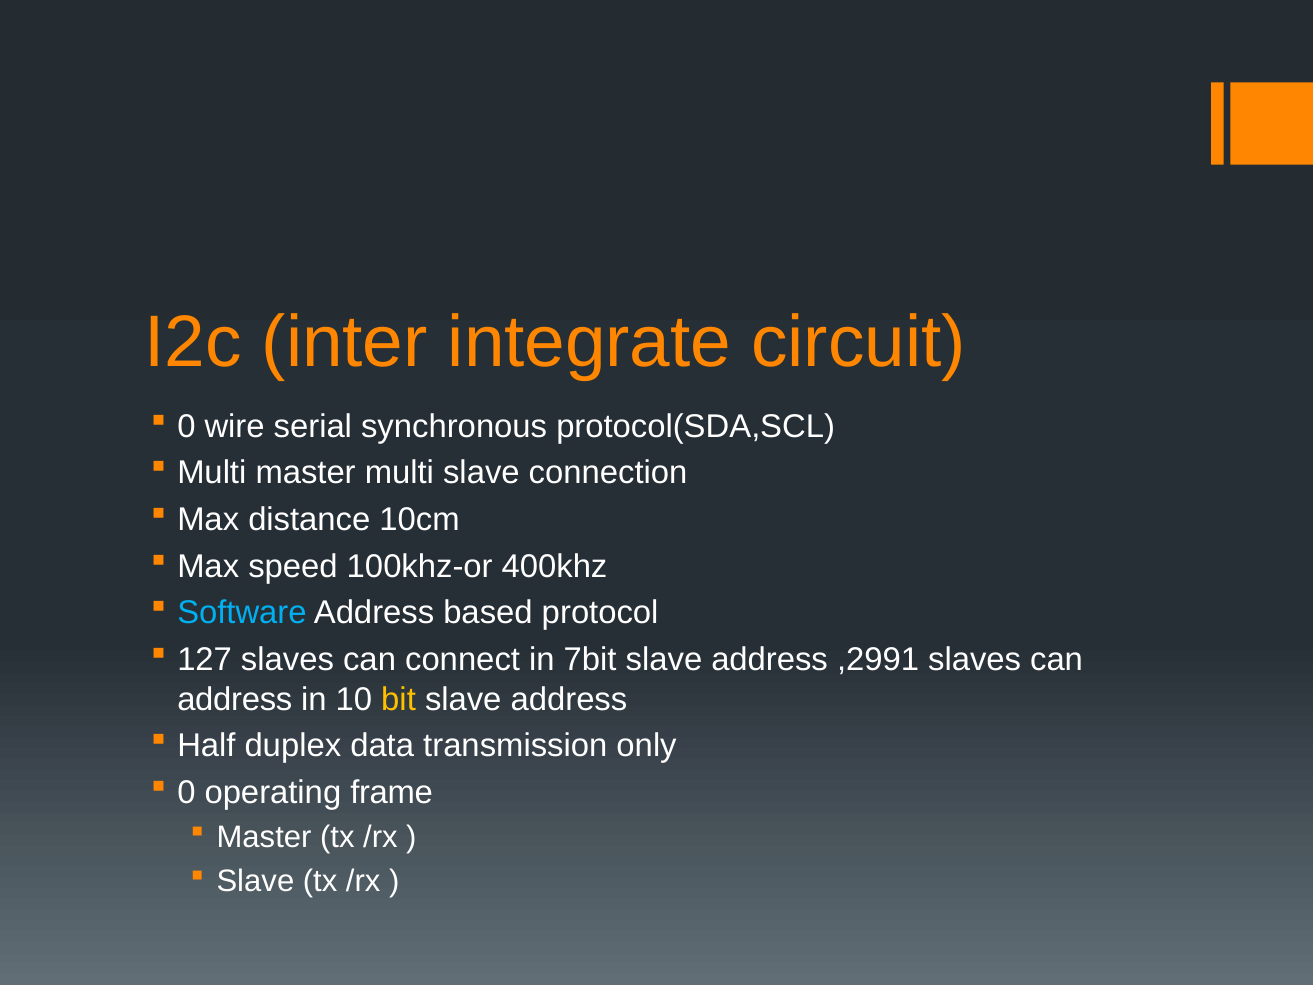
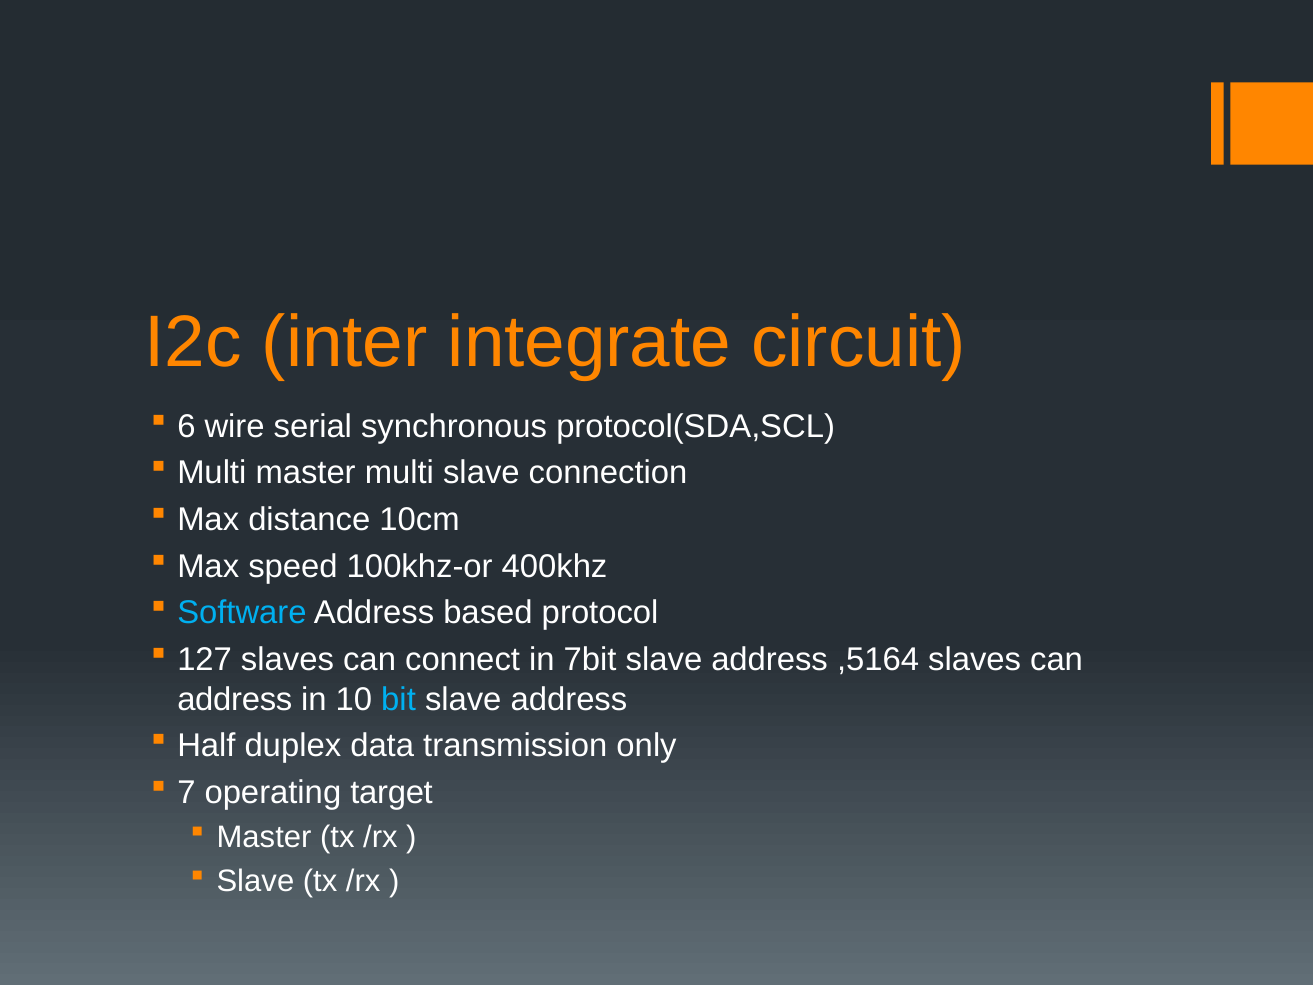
0 at (186, 426): 0 -> 6
,2991: ,2991 -> ,5164
bit colour: yellow -> light blue
0 at (186, 792): 0 -> 7
frame: frame -> target
